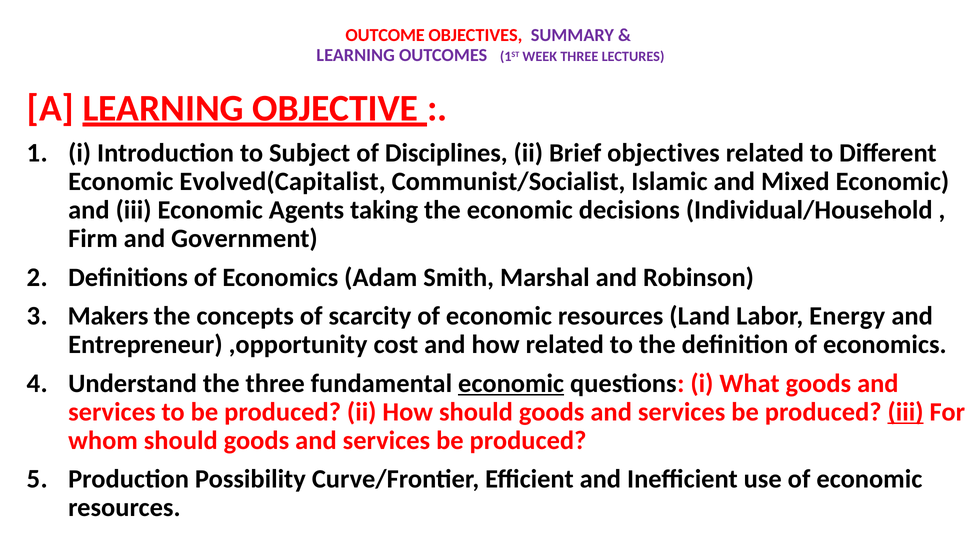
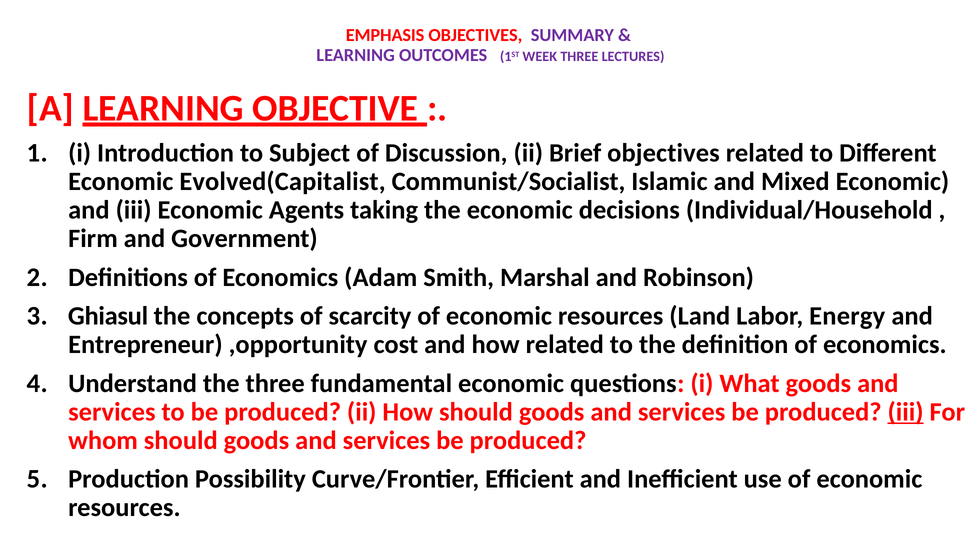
OUTCOME: OUTCOME -> EMPHASIS
Disciplines: Disciplines -> Discussion
Makers: Makers -> Ghiasul
economic at (511, 384) underline: present -> none
